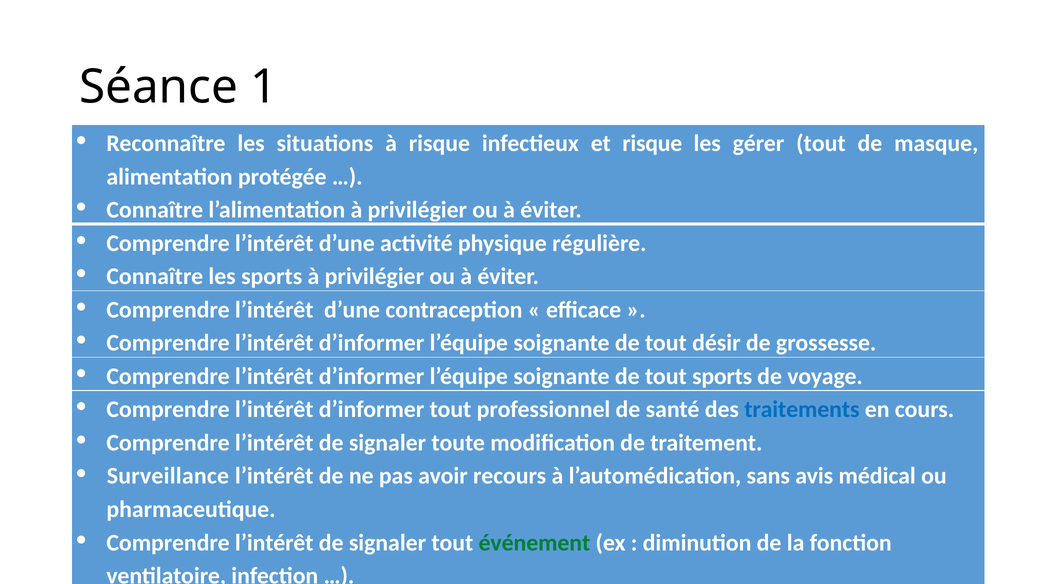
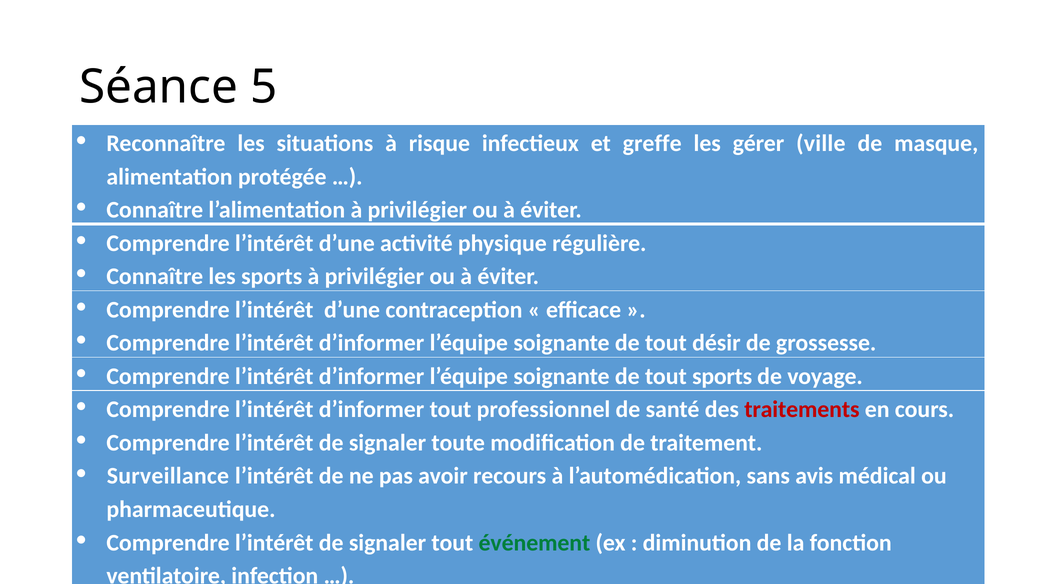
1: 1 -> 5
et risque: risque -> greffe
gérer tout: tout -> ville
traitements colour: blue -> red
